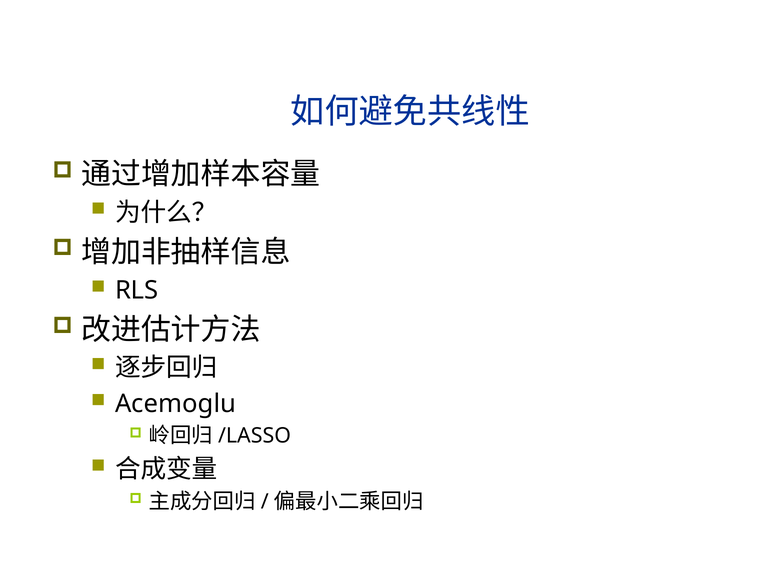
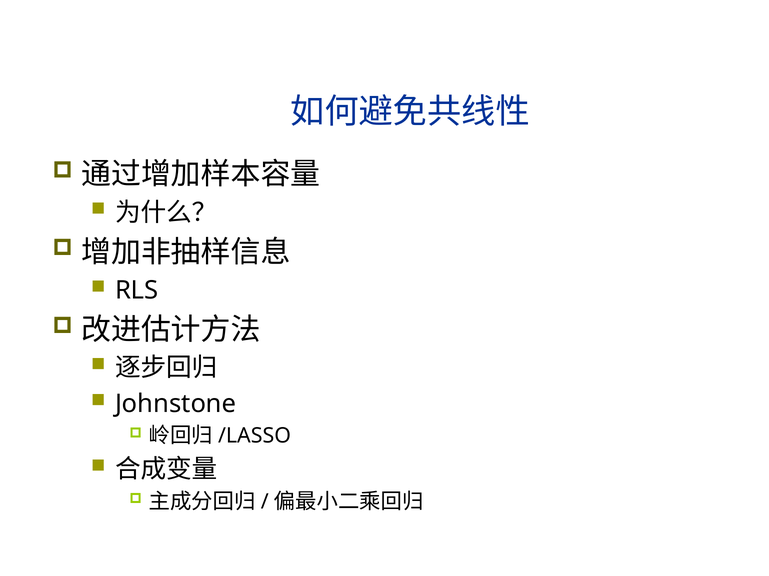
Acemoglu: Acemoglu -> Johnstone
